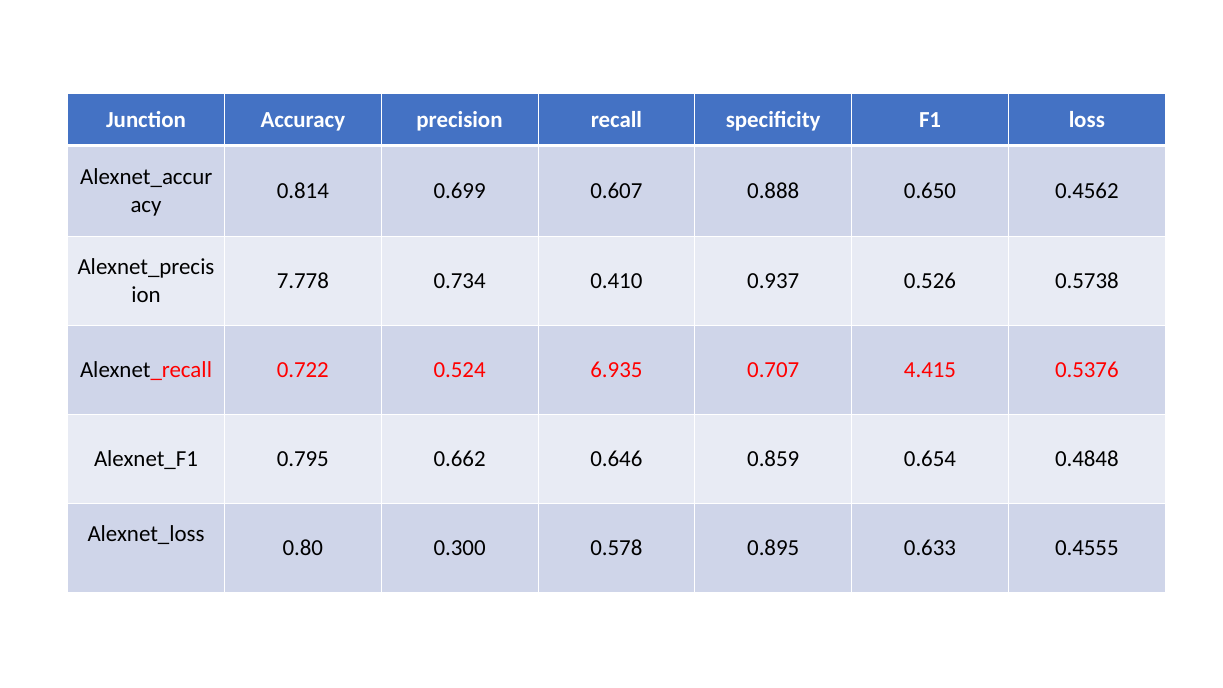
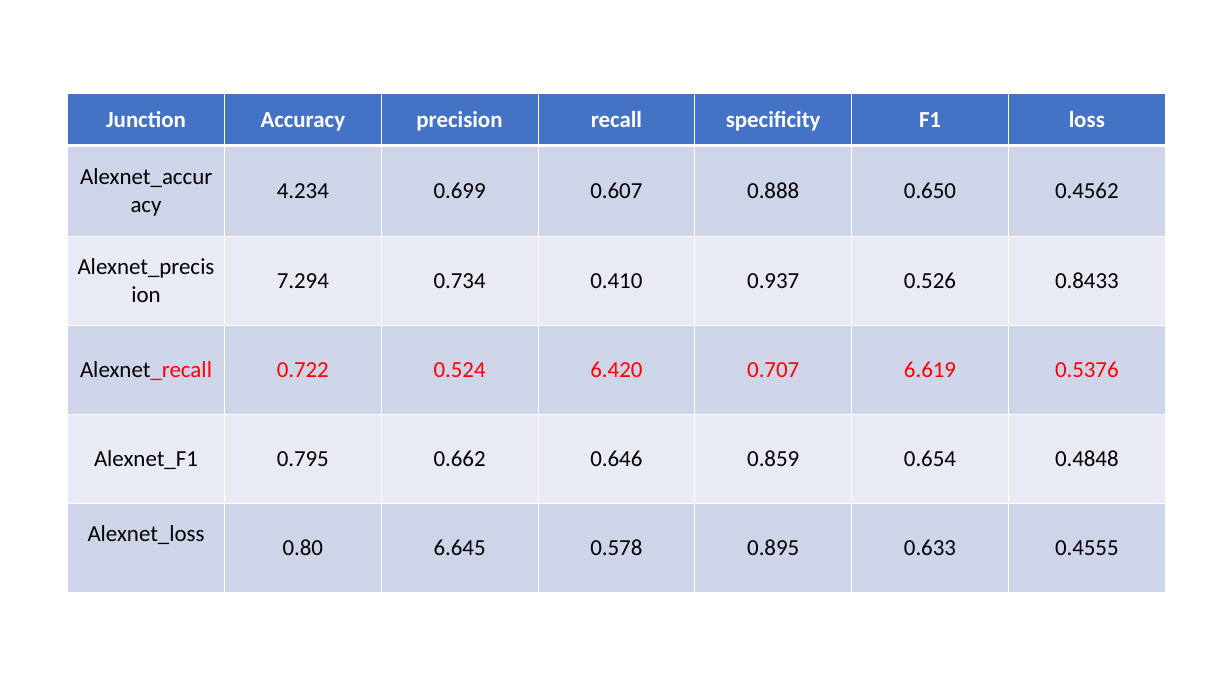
0.814: 0.814 -> 4.234
7.778: 7.778 -> 7.294
0.5738: 0.5738 -> 0.8433
6.935: 6.935 -> 6.420
4.415: 4.415 -> 6.619
0.300: 0.300 -> 6.645
